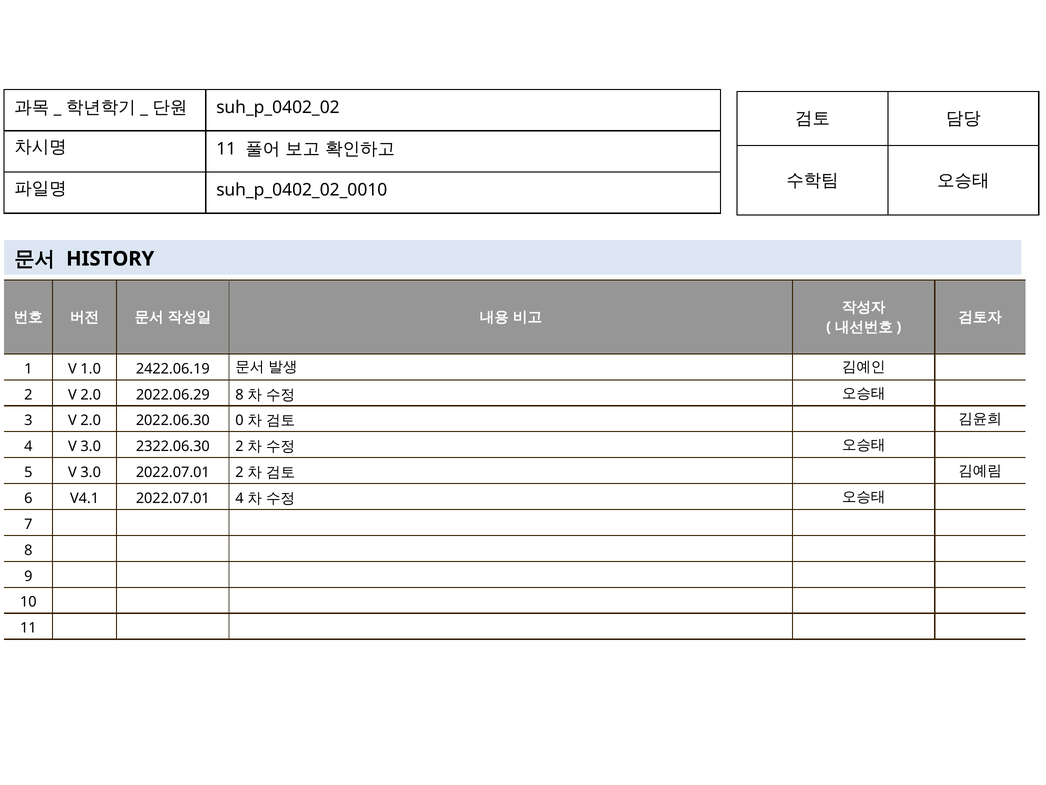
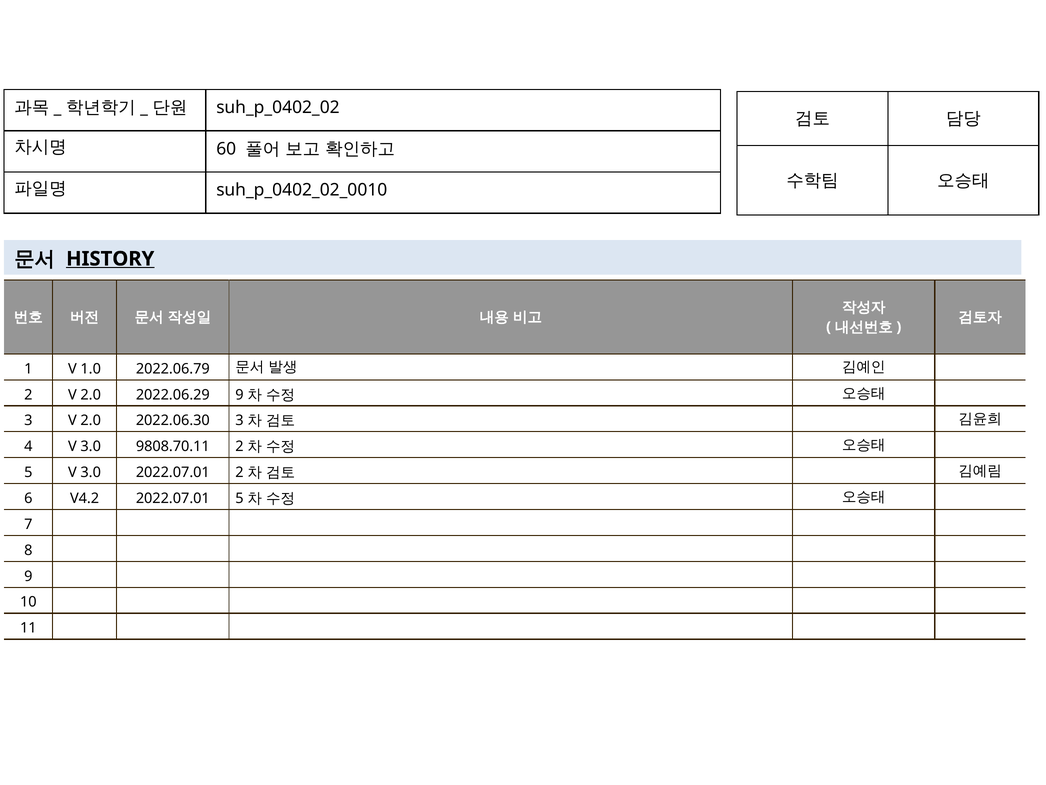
11 at (226, 149): 11 -> 60
HISTORY underline: none -> present
2422.06.19: 2422.06.19 -> 2022.06.79
2022.06.29 8: 8 -> 9
2022.06.30 0: 0 -> 3
2322.06.30: 2322.06.30 -> 9808.70.11
V4.1: V4.1 -> V4.2
2022.07.01 4: 4 -> 5
